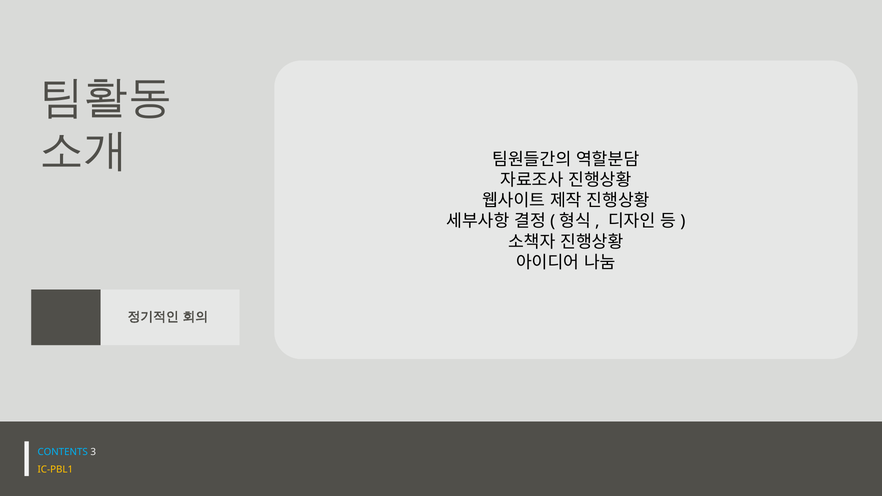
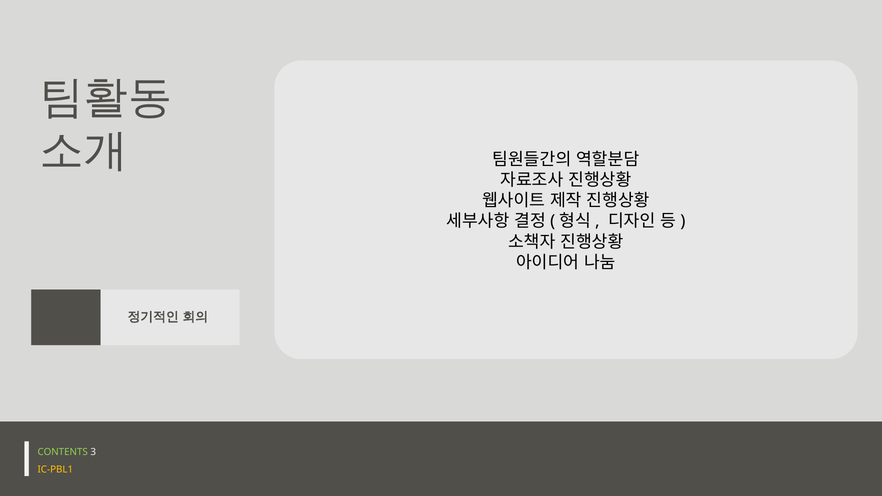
CONTENTS colour: light blue -> light green
